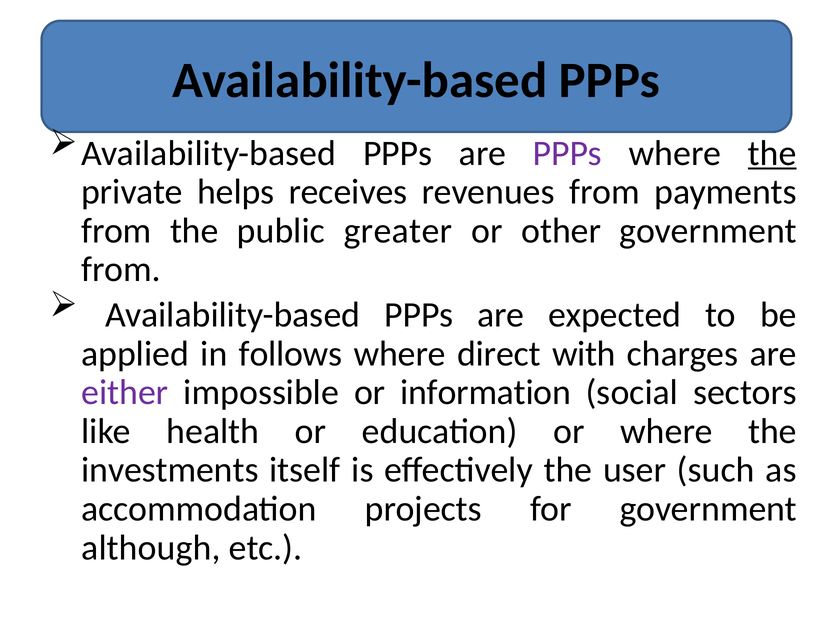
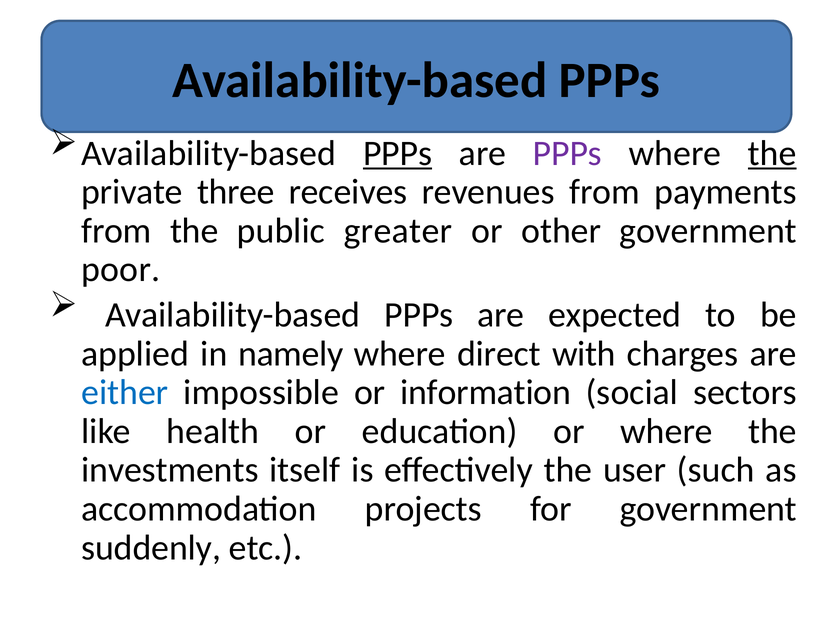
PPPs at (398, 153) underline: none -> present
helps: helps -> three
from at (121, 269): from -> poor
follows: follows -> namely
either colour: purple -> blue
although: although -> suddenly
